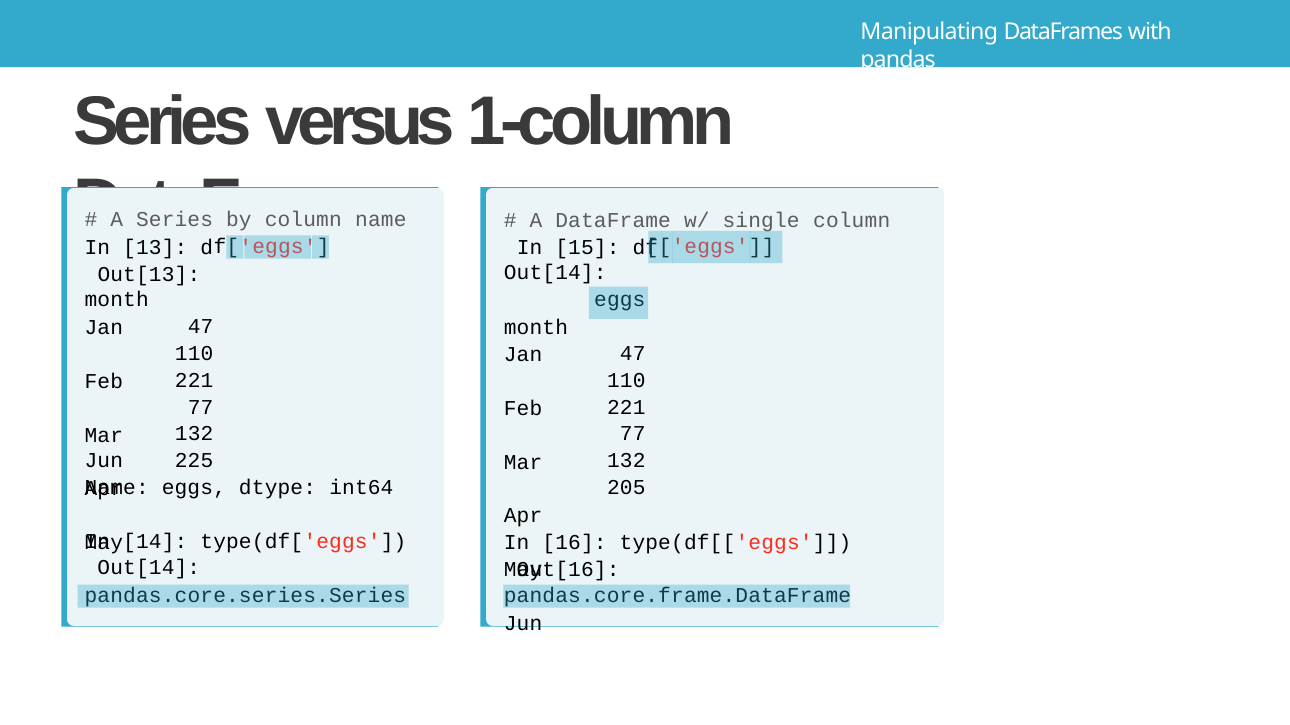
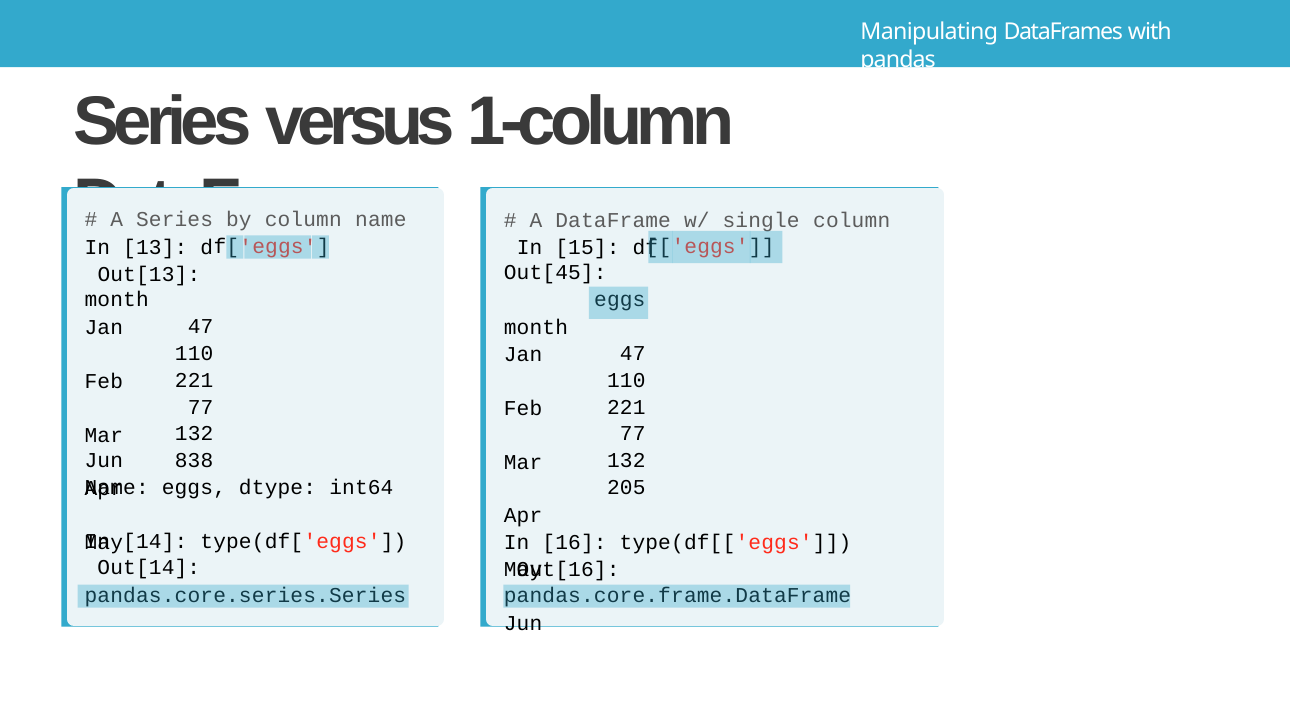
Out[14 at (555, 273): Out[14 -> Out[45
225: 225 -> 838
